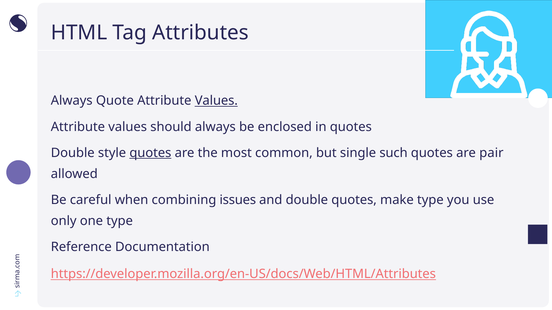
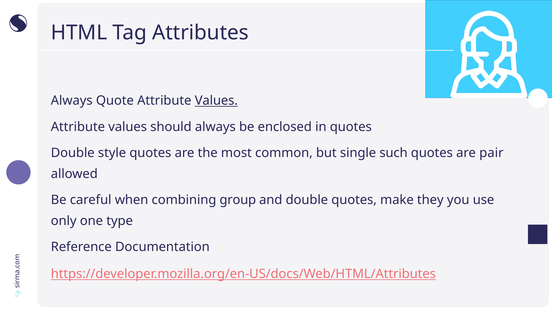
quotes at (150, 153) underline: present -> none
issues: issues -> group
make type: type -> they
